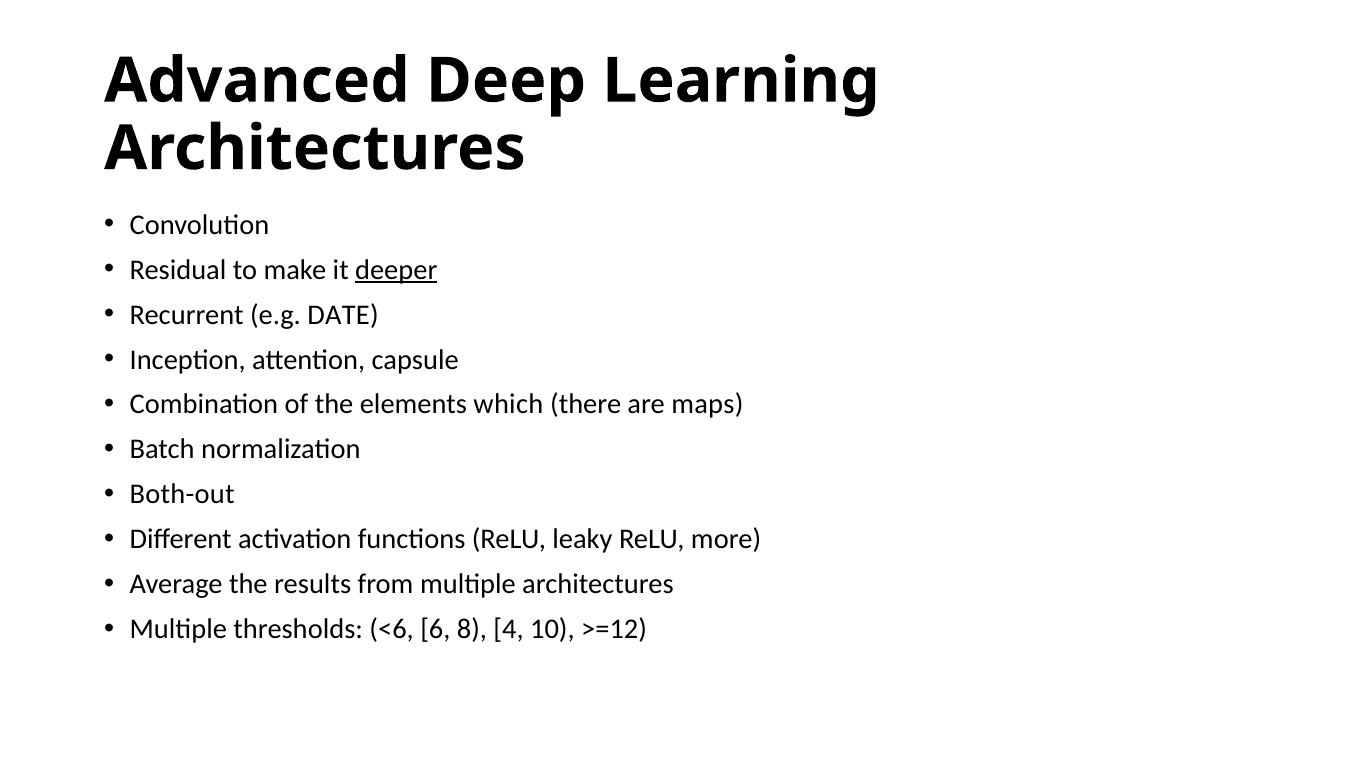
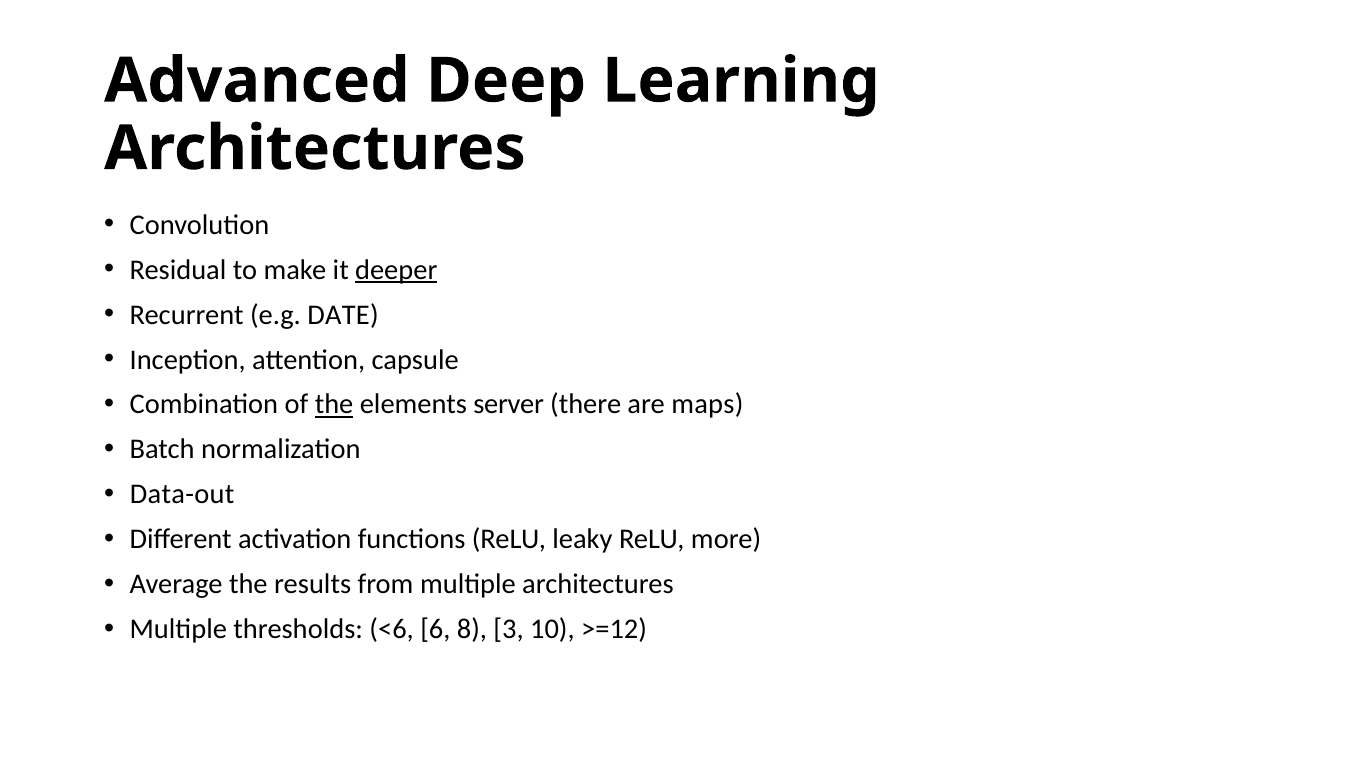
the at (334, 404) underline: none -> present
which: which -> server
Both-out: Both-out -> Data-out
4: 4 -> 3
